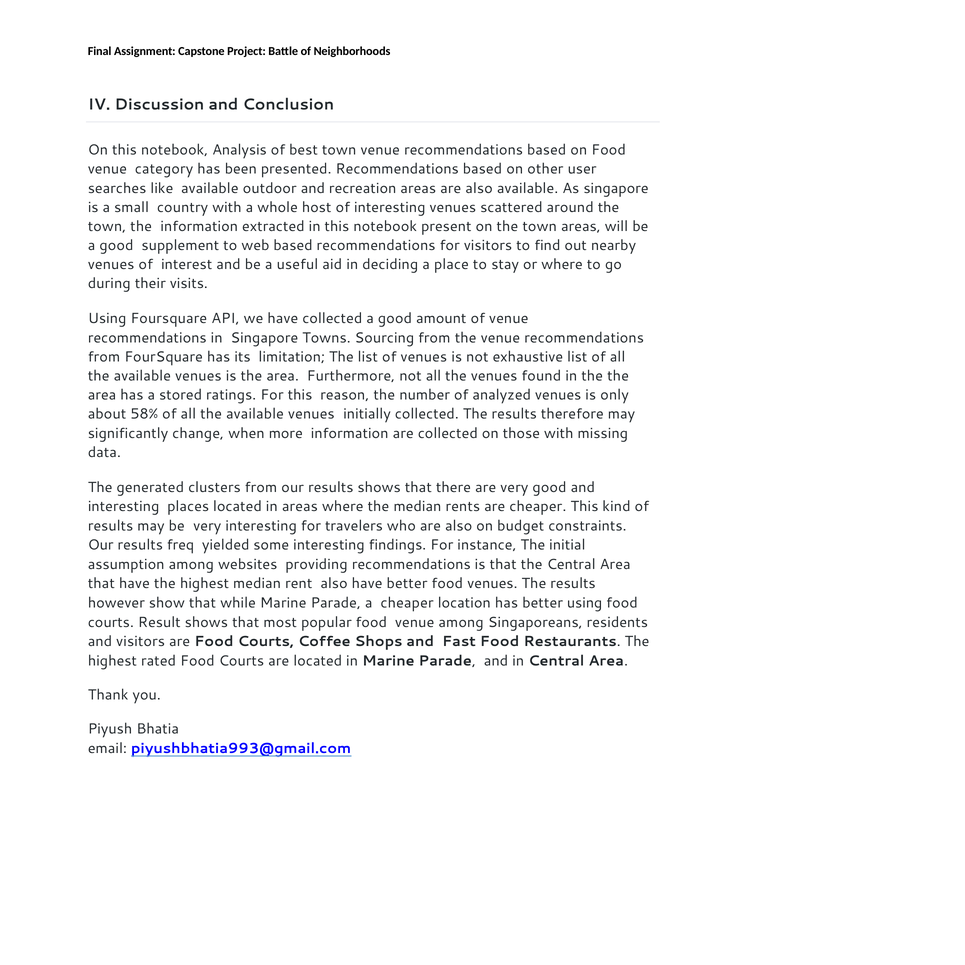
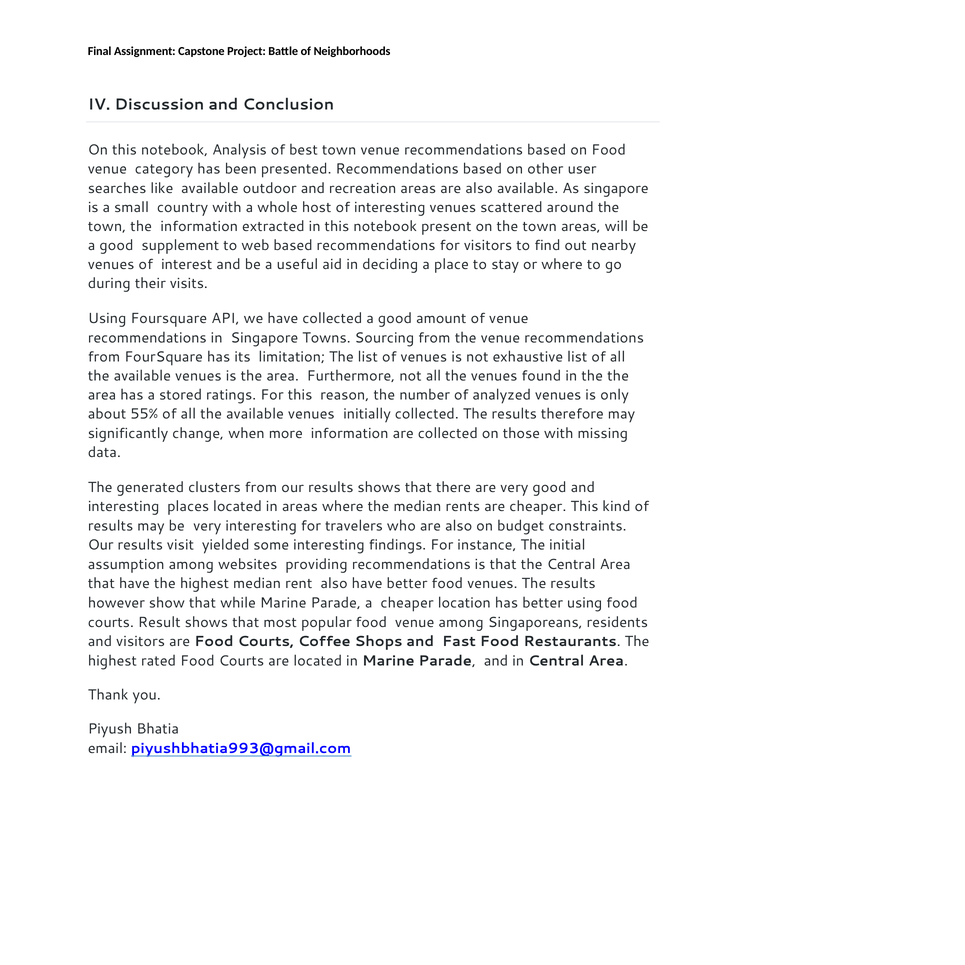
58%: 58% -> 55%
freq: freq -> visit
